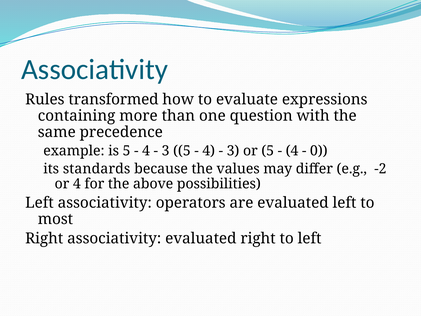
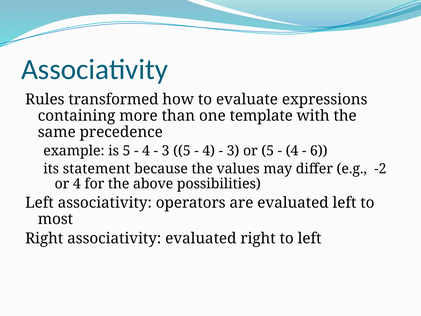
question: question -> template
0: 0 -> 6
standards: standards -> statement
